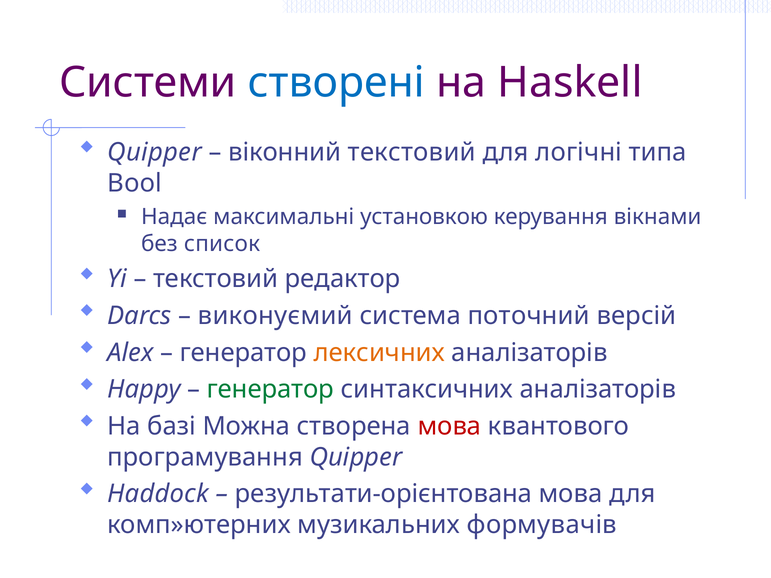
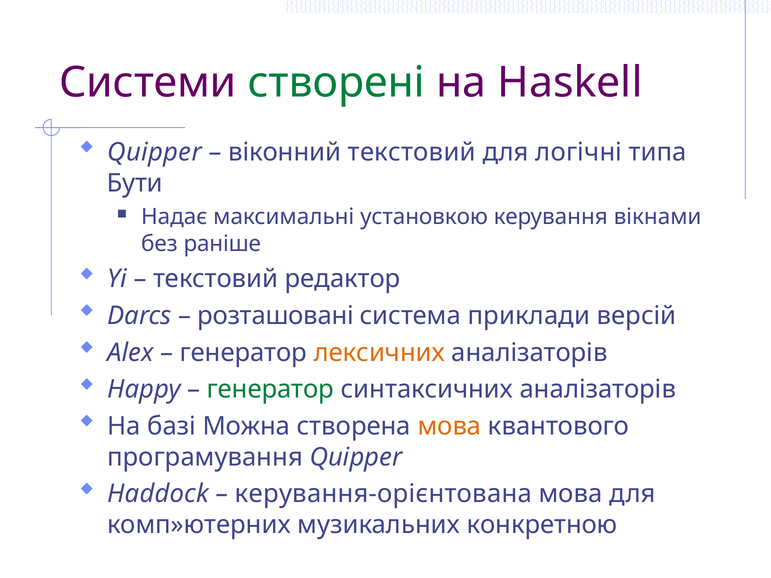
створені colour: blue -> green
Bool: Bool -> Бути
список: список -> раніше
виконуємий: виконуємий -> розташовані
поточний: поточний -> приклади
мова at (449, 427) colour: red -> orange
результати-орієнтована: результати-орієнтована -> керування-орієнтована
формувачів: формувачів -> конкретною
